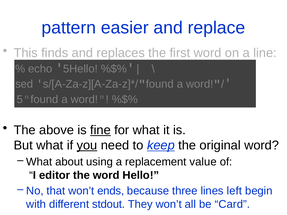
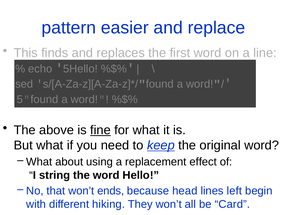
you underline: present -> none
value: value -> effect
editor: editor -> string
three: three -> head
stdout: stdout -> hiking
